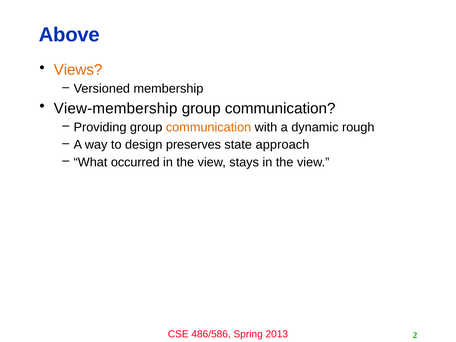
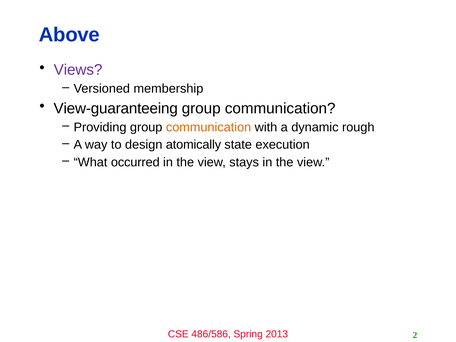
Views colour: orange -> purple
View-membership: View-membership -> View-guaranteeing
preserves: preserves -> atomically
approach: approach -> execution
